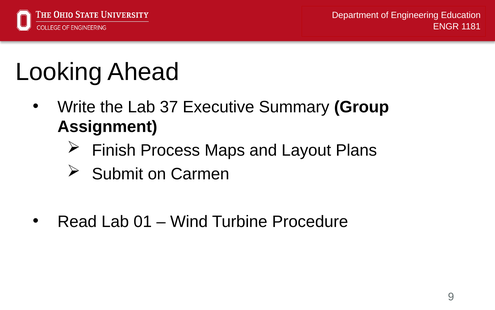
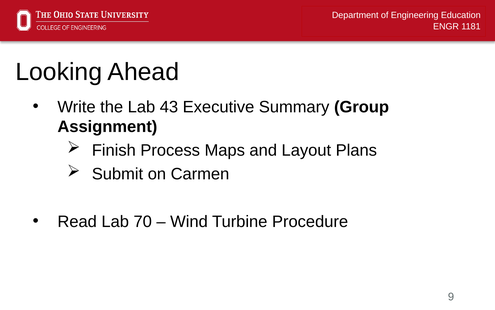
37: 37 -> 43
01: 01 -> 70
